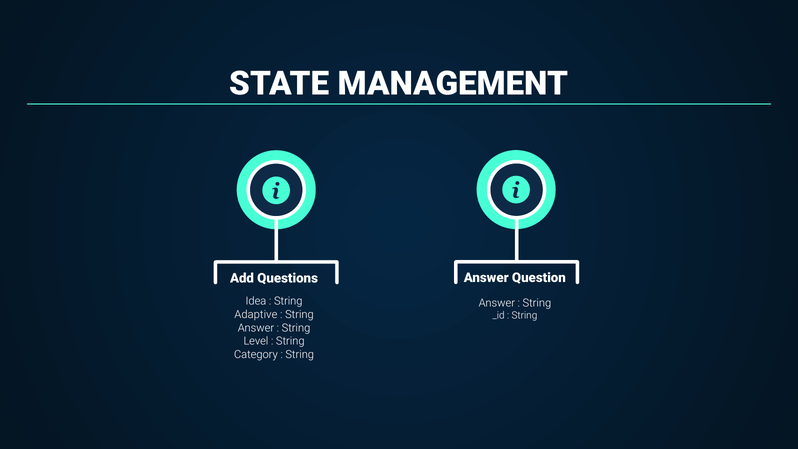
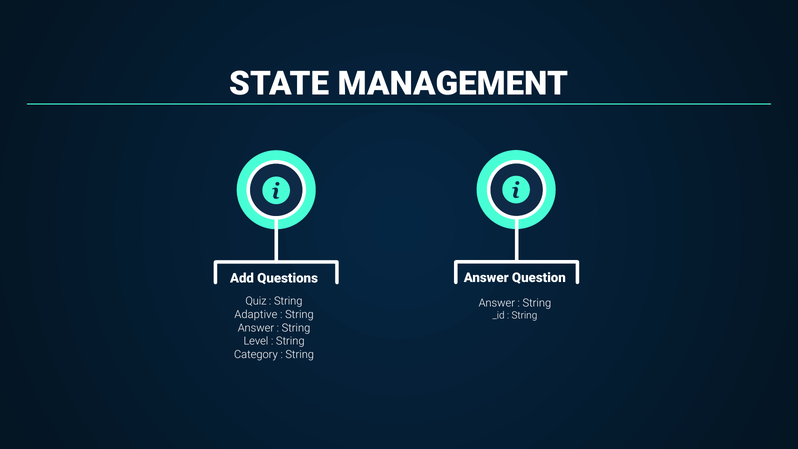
Idea: Idea -> Quiz
